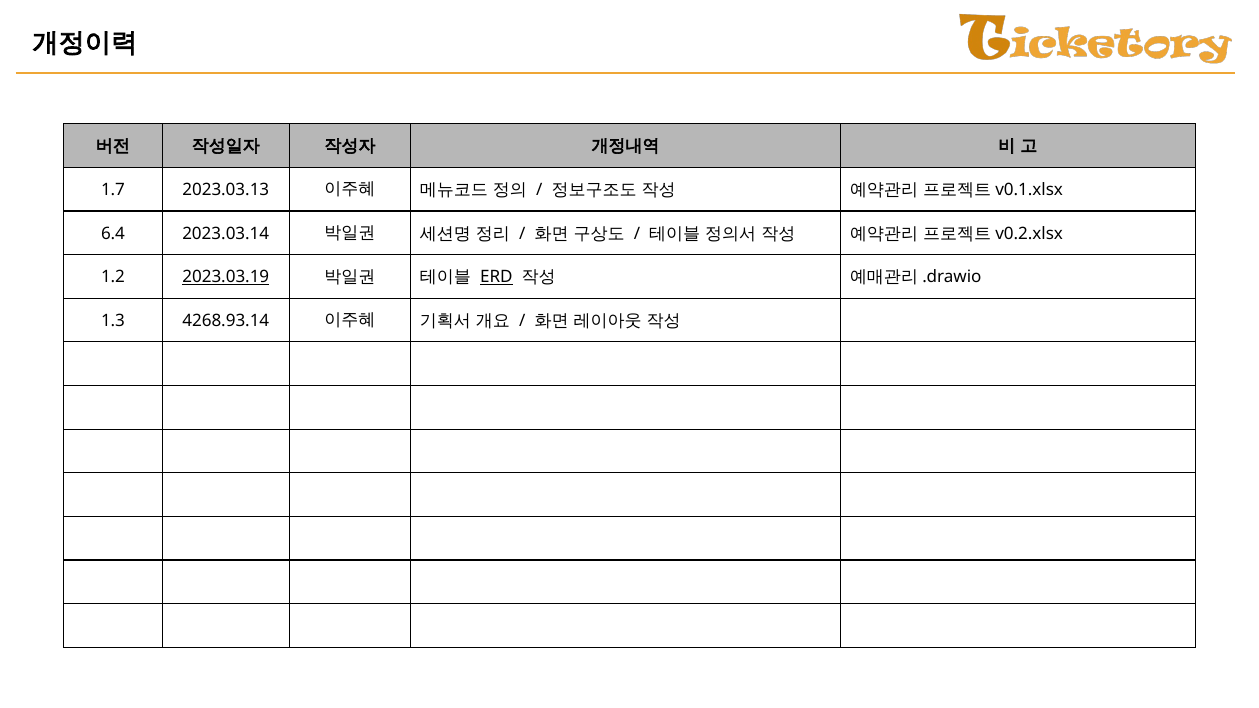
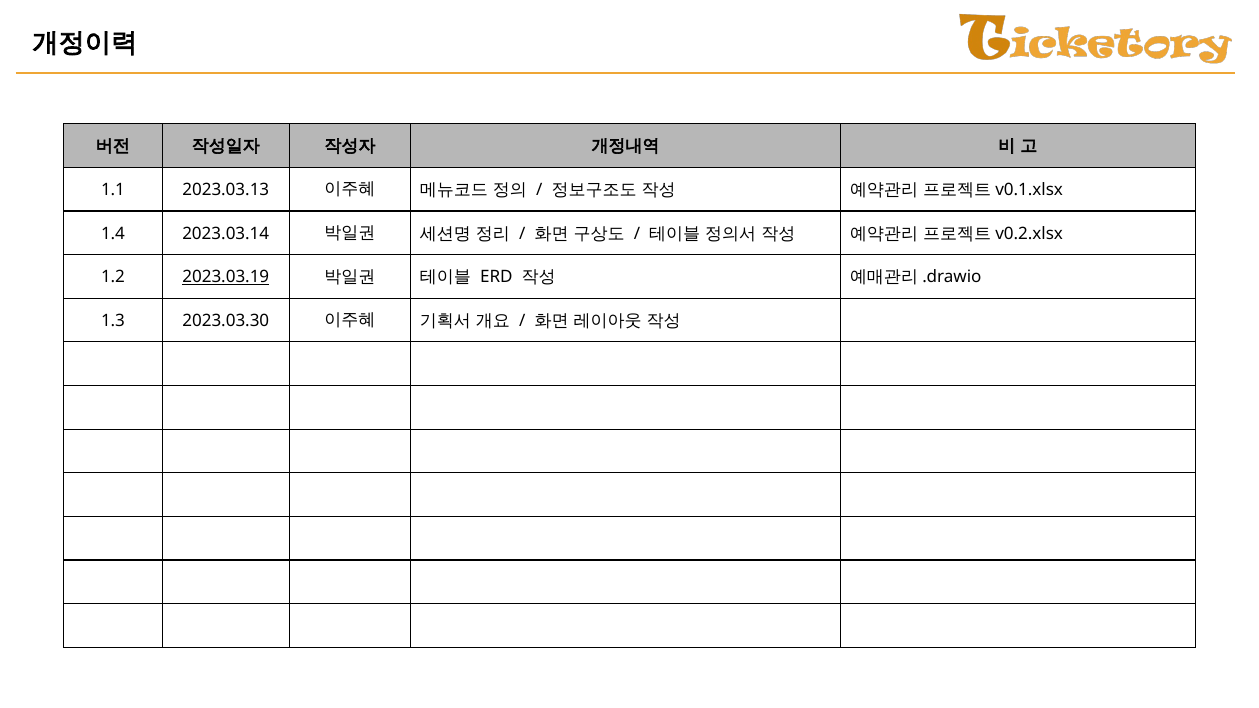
1.7: 1.7 -> 1.1
6.4: 6.4 -> 1.4
ERD underline: present -> none
4268.93.14: 4268.93.14 -> 2023.03.30
